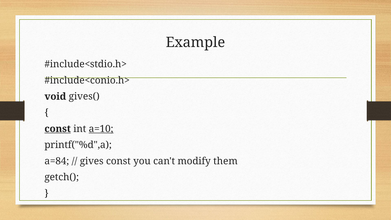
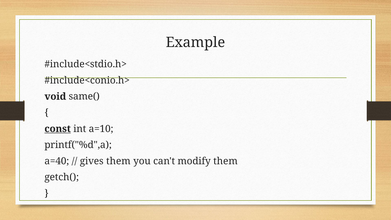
gives(: gives( -> same(
a=10 underline: present -> none
a=84: a=84 -> a=40
gives const: const -> them
